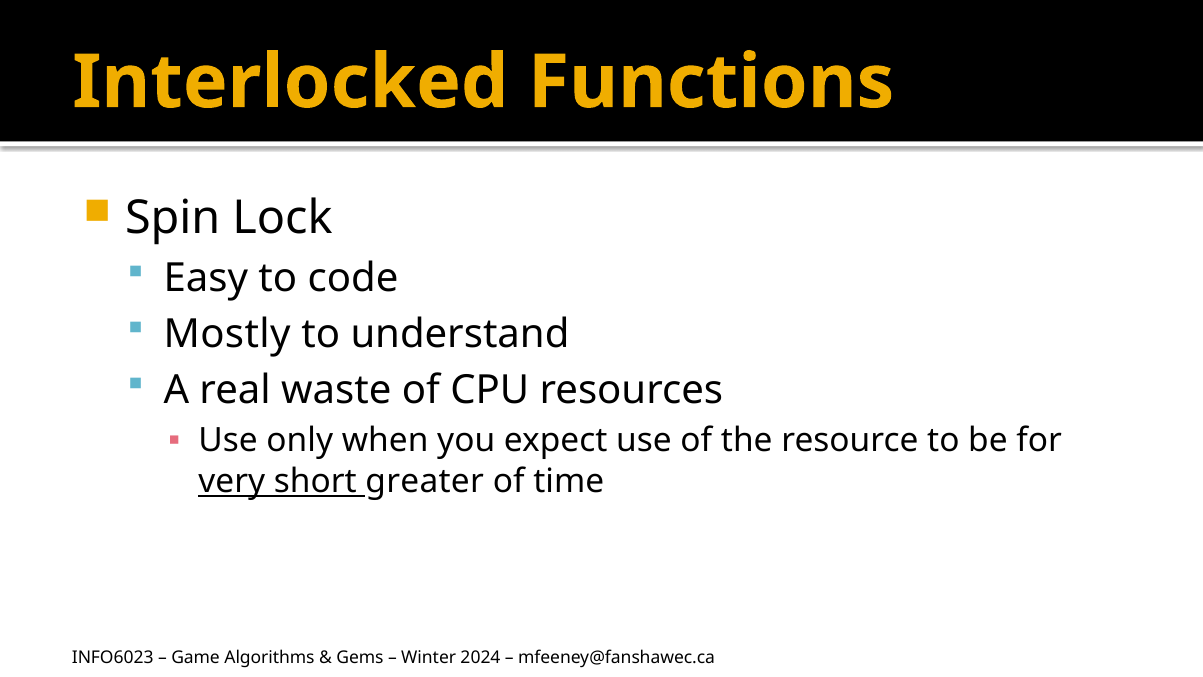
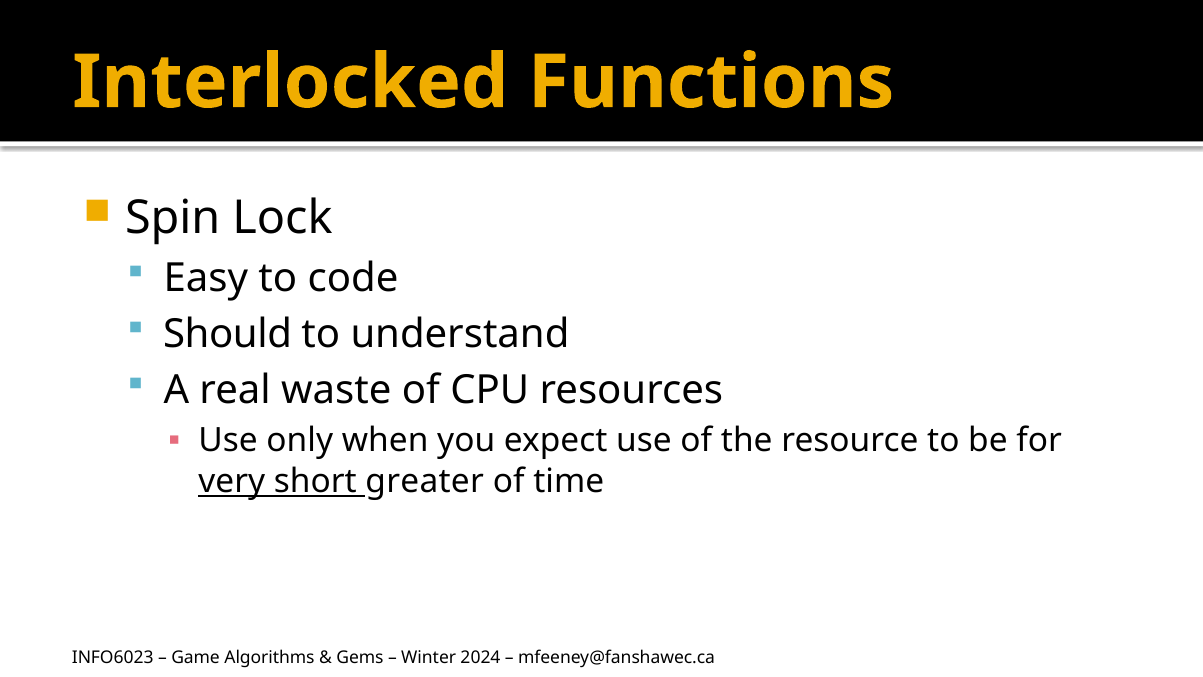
Mostly: Mostly -> Should
